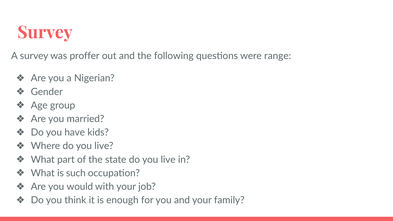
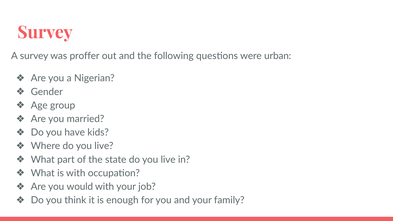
range: range -> urban
is such: such -> with
